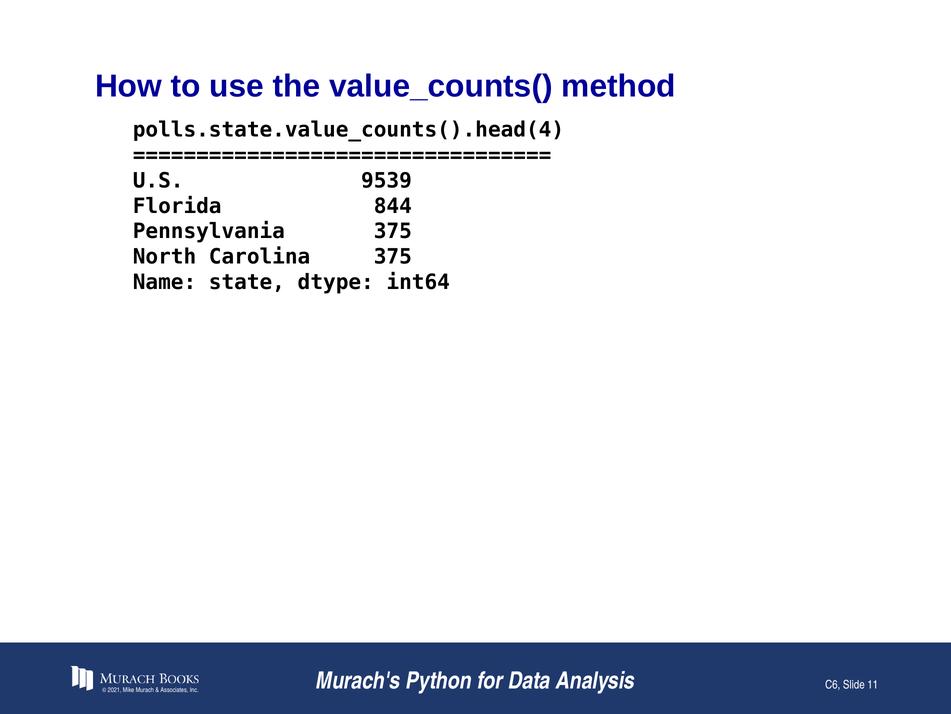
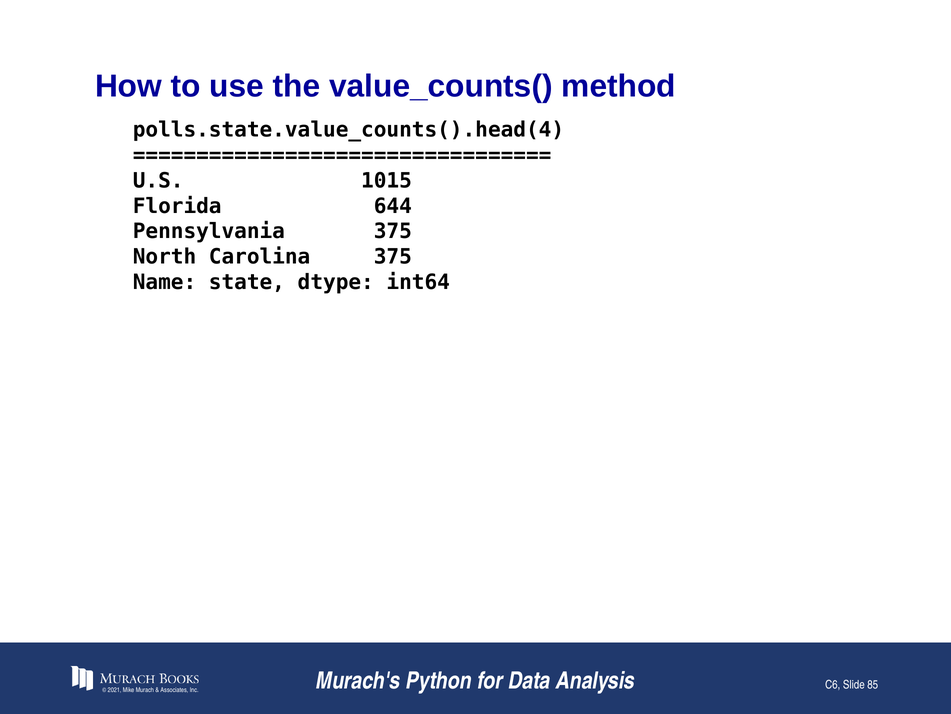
9539: 9539 -> 1015
844: 844 -> 644
11: 11 -> 85
